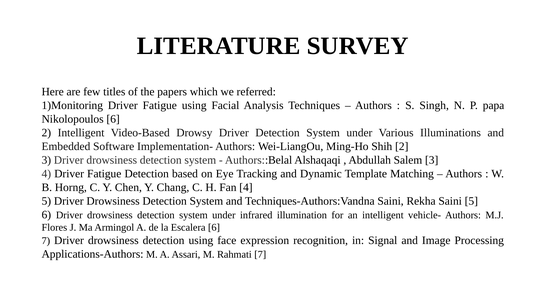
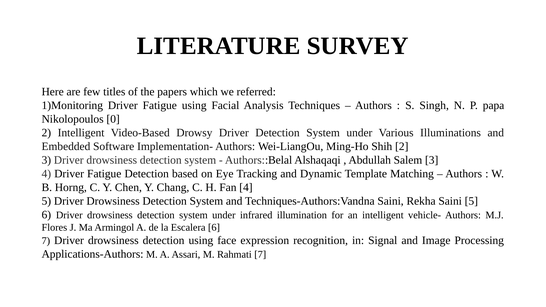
Nikolopoulos 6: 6 -> 0
